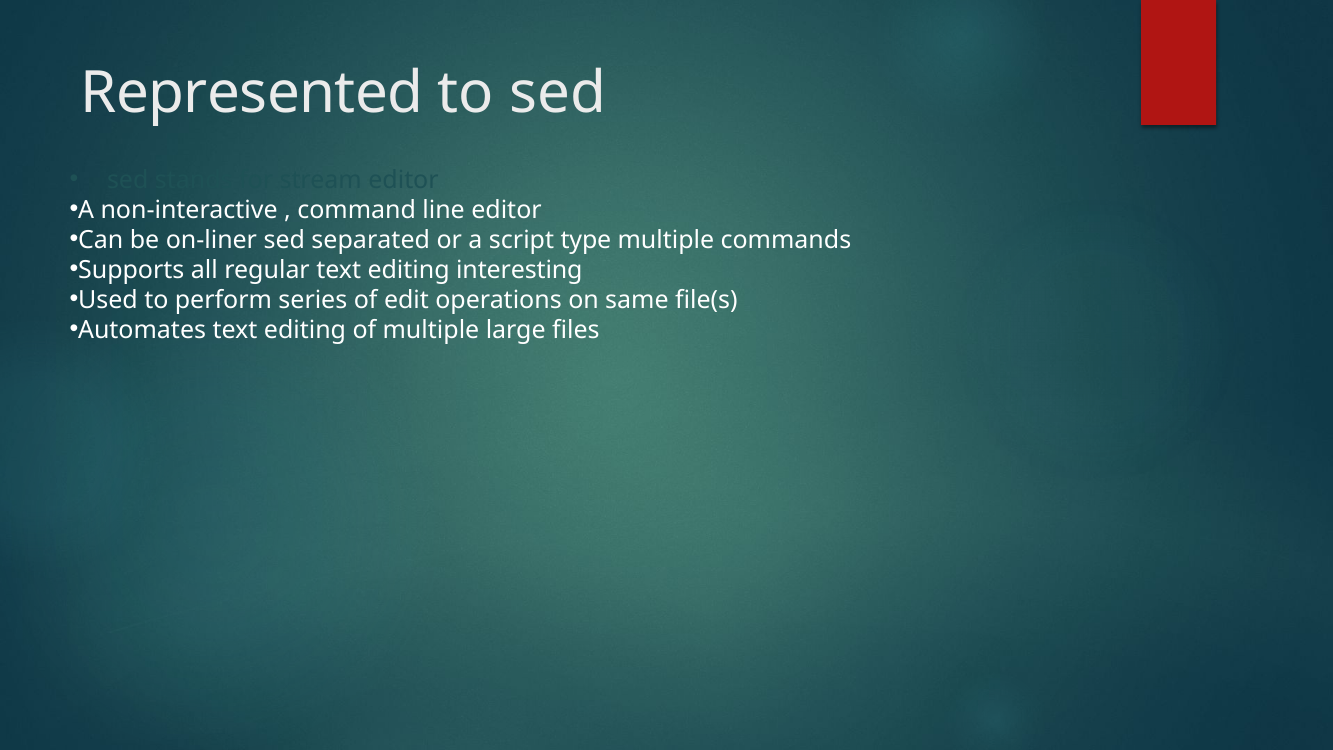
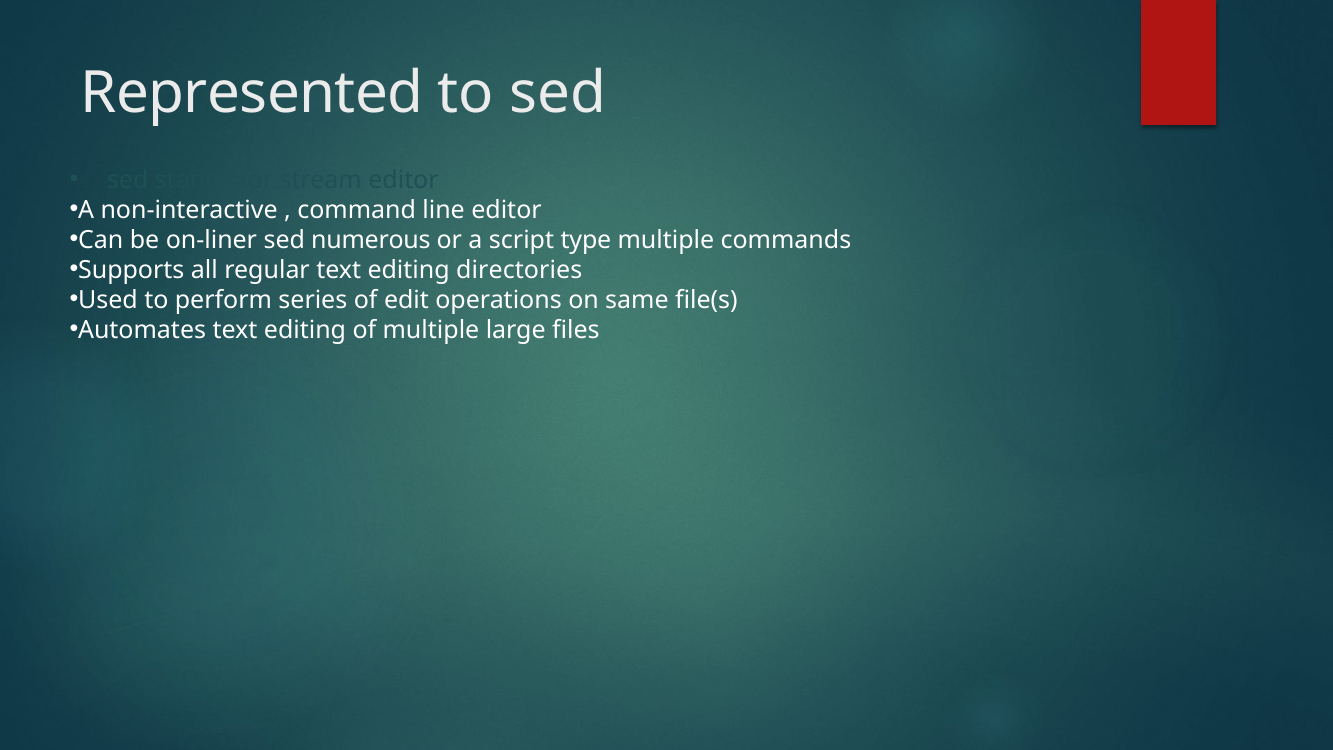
separated: separated -> numerous
interesting: interesting -> directories
